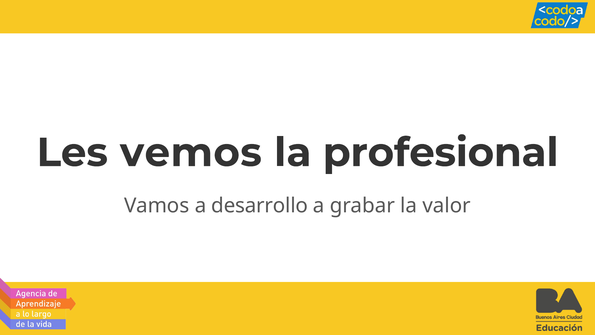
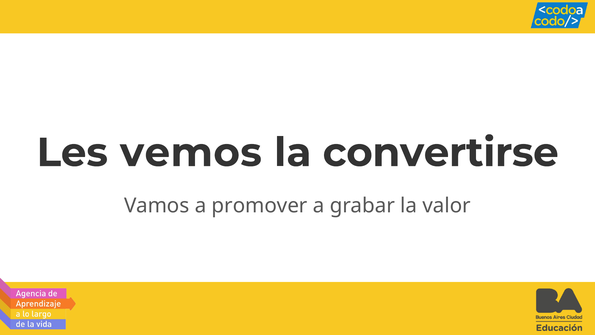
profesional: profesional -> convertirse
desarrollo: desarrollo -> promover
